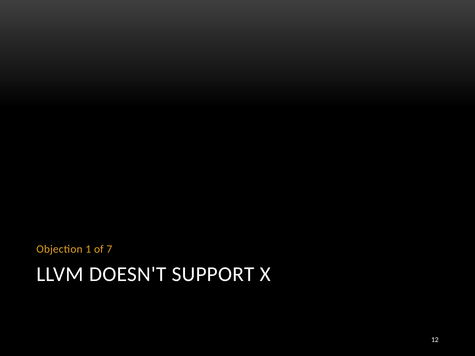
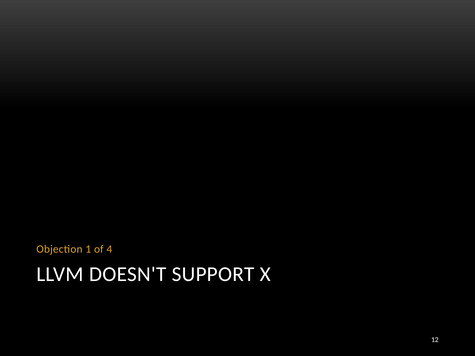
7: 7 -> 4
